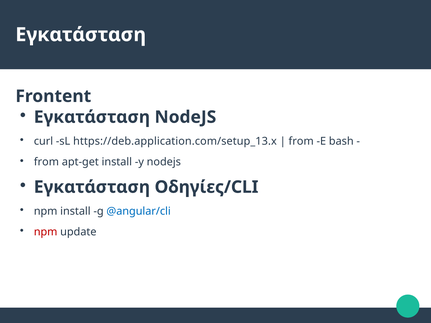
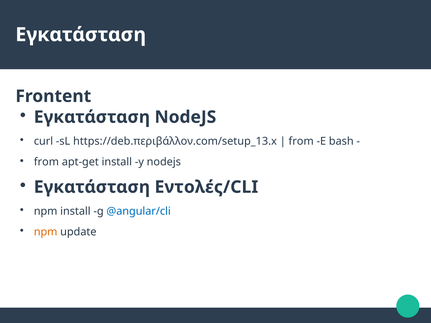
https://deb.application.com/setup_13.x: https://deb.application.com/setup_13.x -> https://deb.περιβάλλον.com/setup_13.x
Οδηγίες/CLI: Οδηγίες/CLI -> Εντολές/CLI
npm at (46, 232) colour: red -> orange
